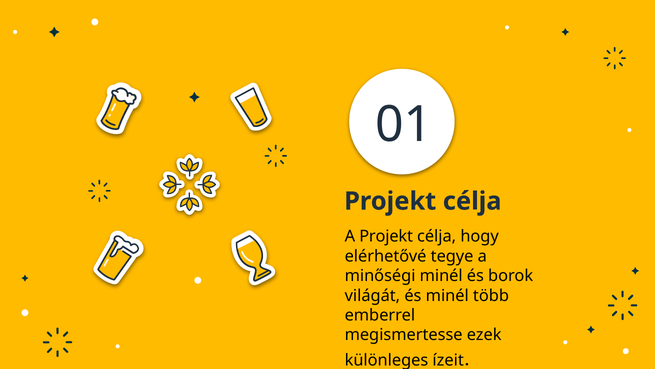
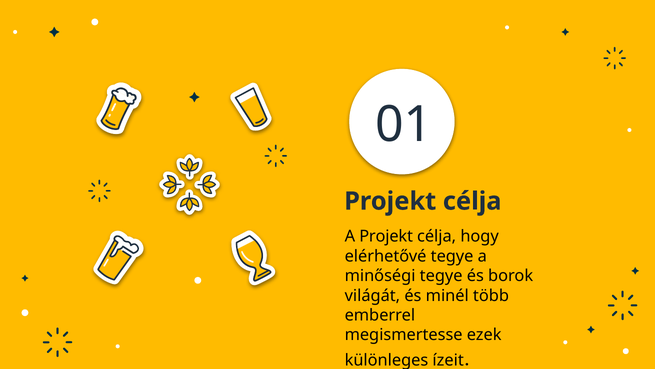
minőségi minél: minél -> tegye
